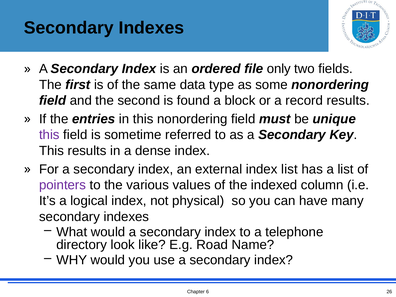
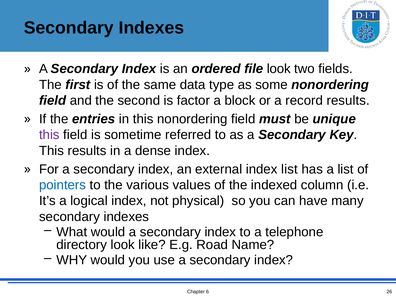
file only: only -> look
found: found -> factor
pointers colour: purple -> blue
